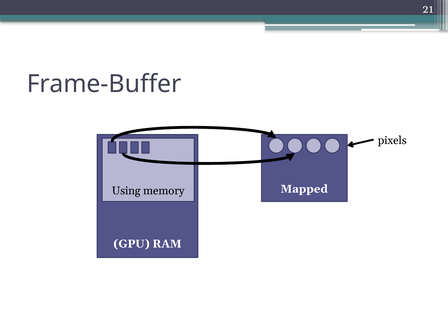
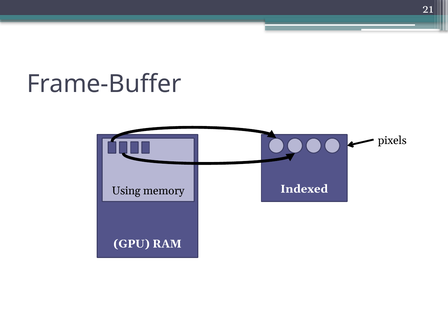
Mapped: Mapped -> Indexed
